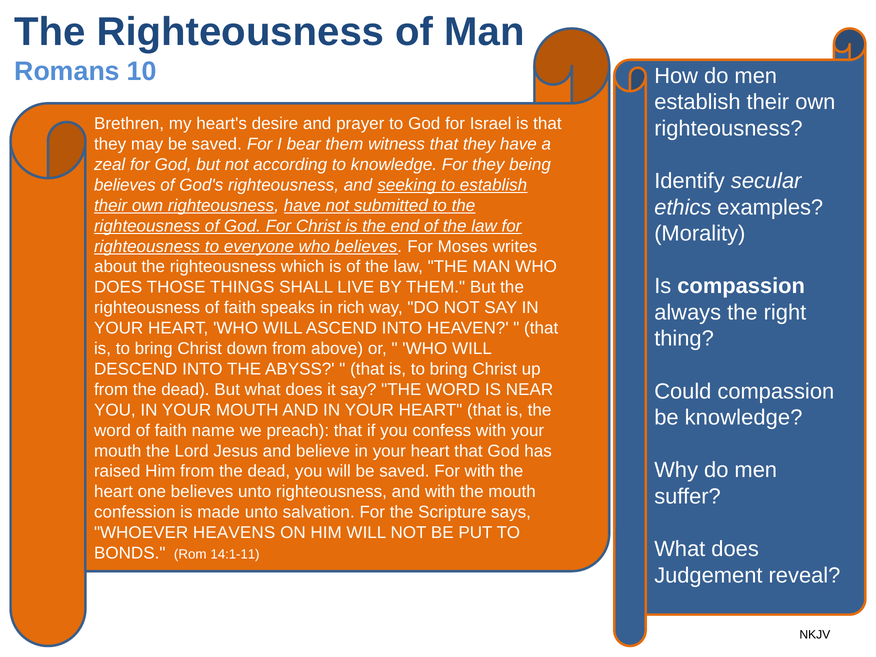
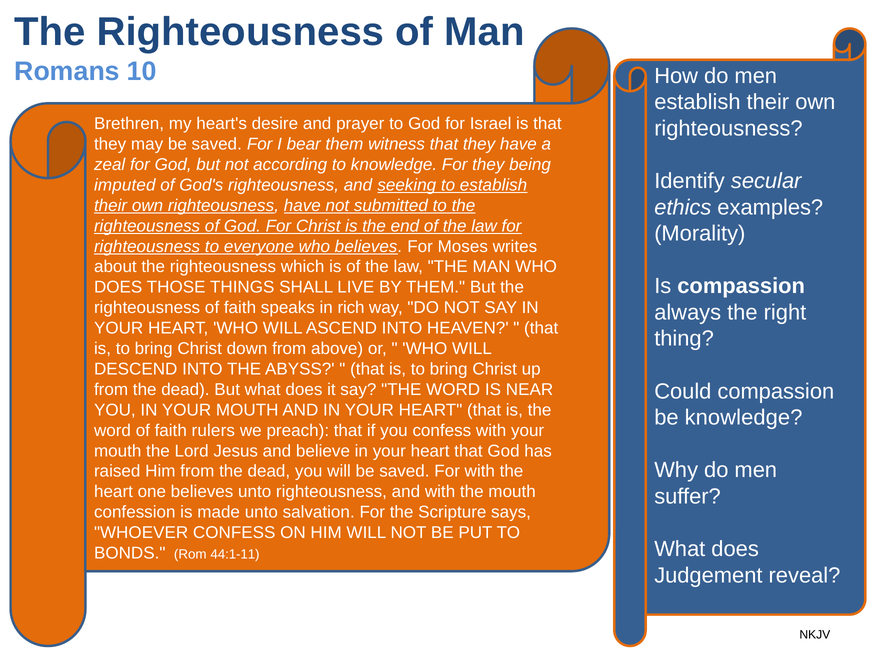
believes at (125, 185): believes -> imputed
name: name -> rulers
WHOEVER HEAVENS: HEAVENS -> CONFESS
14:1-11: 14:1-11 -> 44:1-11
